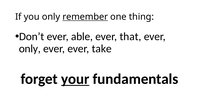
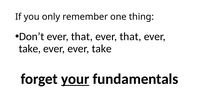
remember underline: present -> none
Don’t ever able: able -> that
only at (30, 49): only -> take
